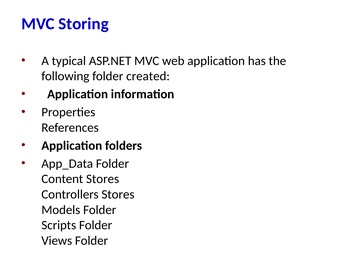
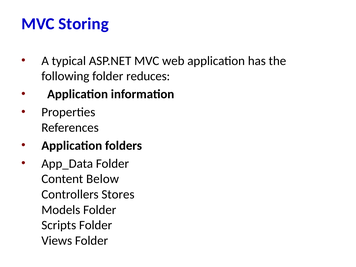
created: created -> reduces
Content Stores: Stores -> Below
